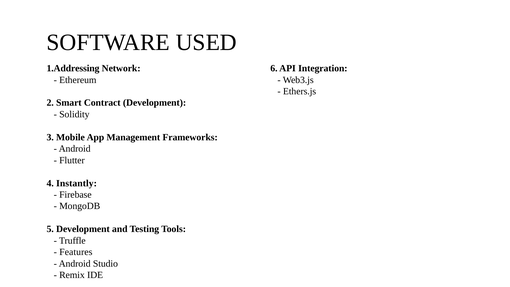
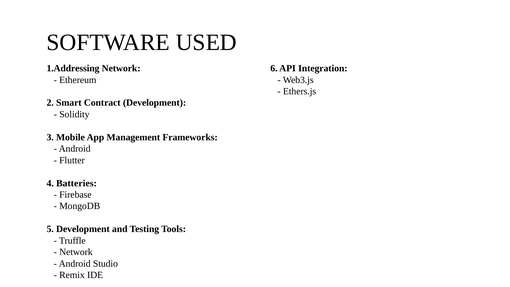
Instantly: Instantly -> Batteries
Features at (76, 252): Features -> Network
